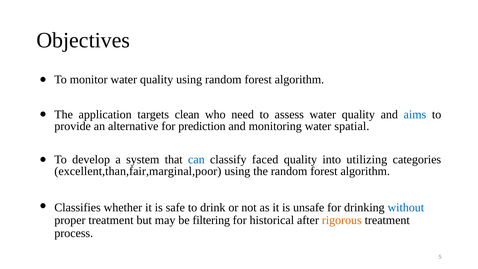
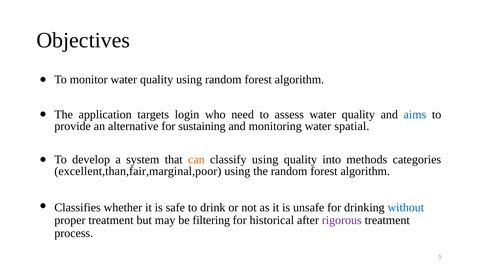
clean: clean -> login
prediction: prediction -> sustaining
can colour: blue -> orange
classify faced: faced -> using
utilizing: utilizing -> methods
rigorous colour: orange -> purple
